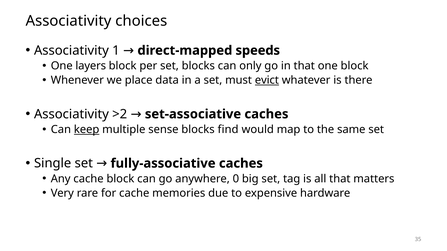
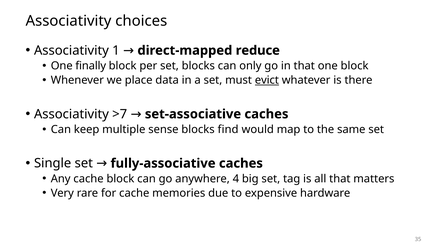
speeds: speeds -> reduce
layers: layers -> finally
>2: >2 -> >7
keep underline: present -> none
0: 0 -> 4
